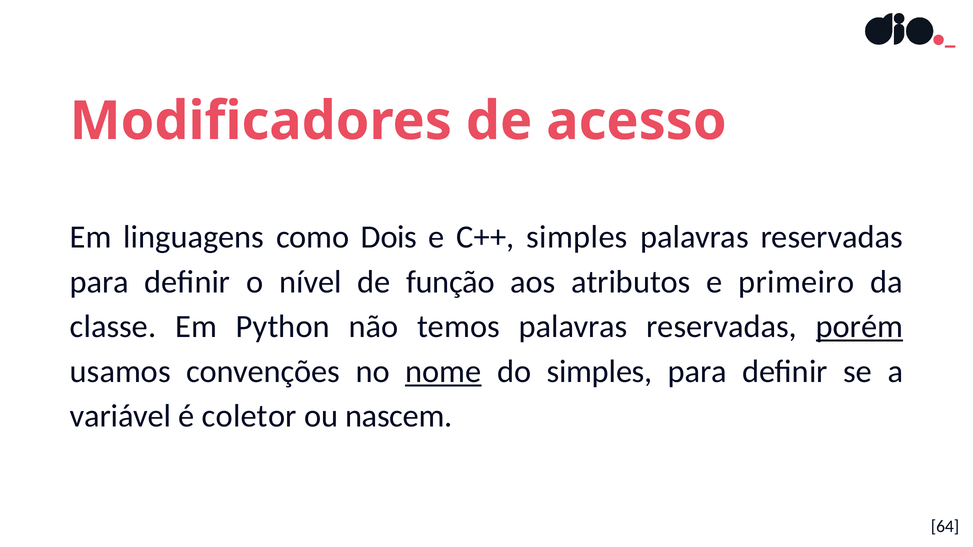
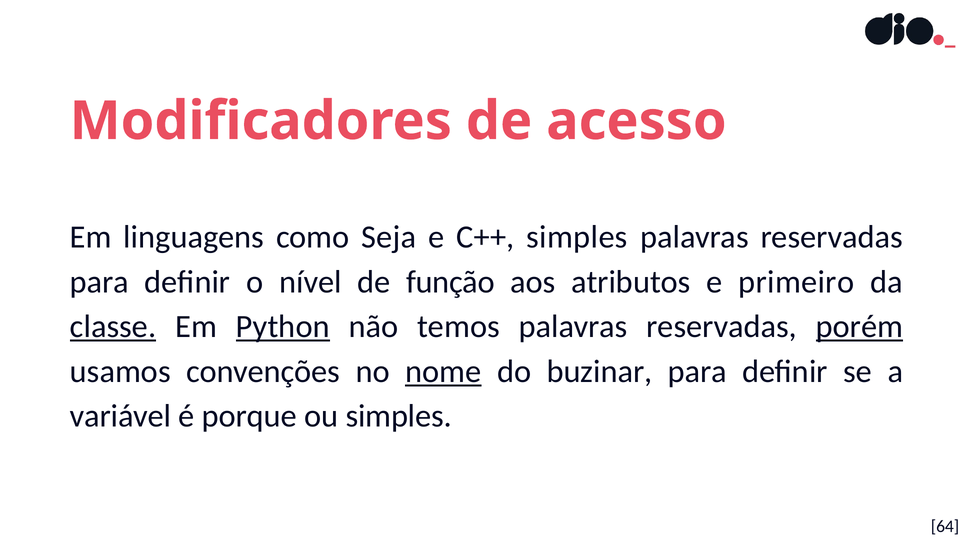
Dois: Dois -> Seja
classe underline: none -> present
Python underline: none -> present
do simples: simples -> buzinar
coletor: coletor -> porque
ou nascem: nascem -> simples
